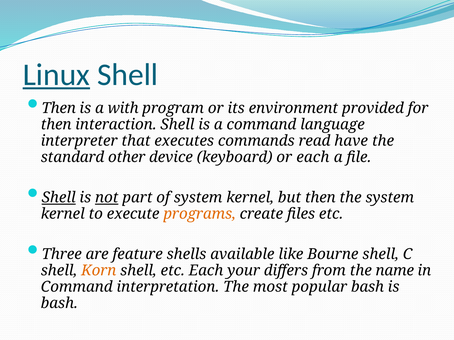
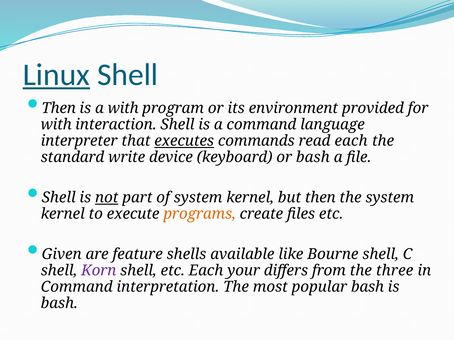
then at (56, 125): then -> with
executes underline: none -> present
read have: have -> each
other: other -> write
or each: each -> bash
Shell at (59, 198) underline: present -> none
Three: Three -> Given
Korn colour: orange -> purple
name: name -> three
